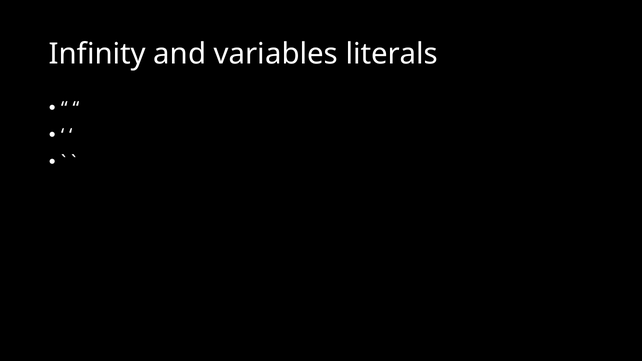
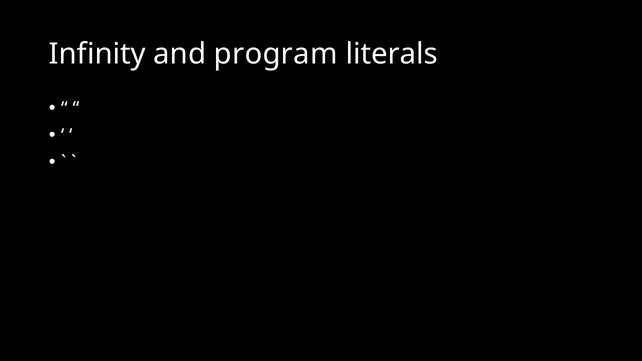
variables: variables -> program
